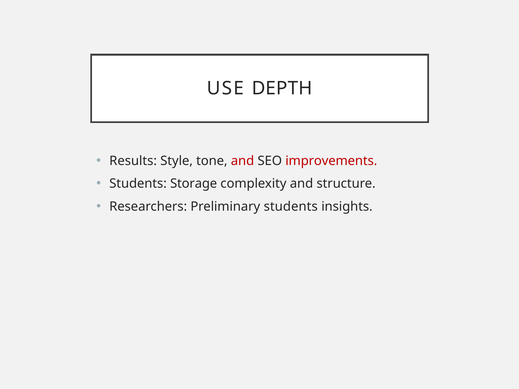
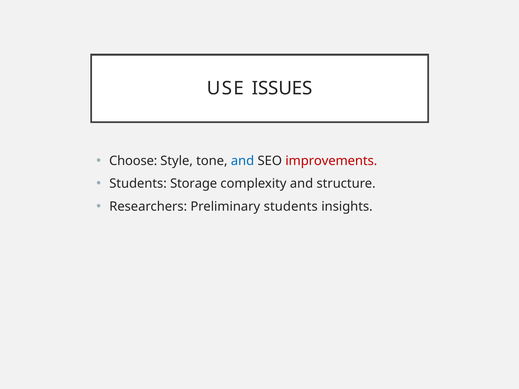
DEPTH: DEPTH -> ISSUES
Results: Results -> Choose
and at (243, 161) colour: red -> blue
